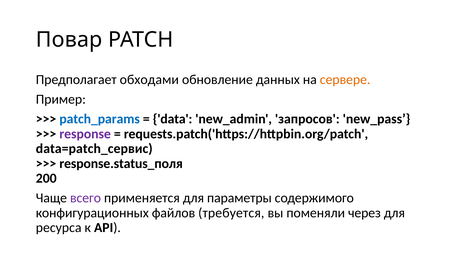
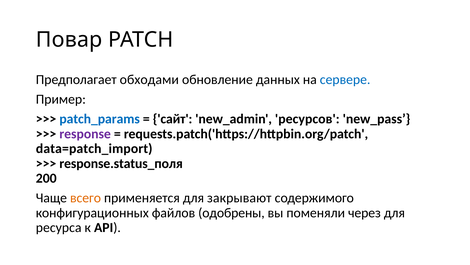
сервере colour: orange -> blue
data: data -> сайт
запросов: запросов -> ресурсов
data=patch_сервис: data=patch_сервис -> data=patch_import
всего colour: purple -> orange
параметры: параметры -> закрывают
требуется: требуется -> одобрены
